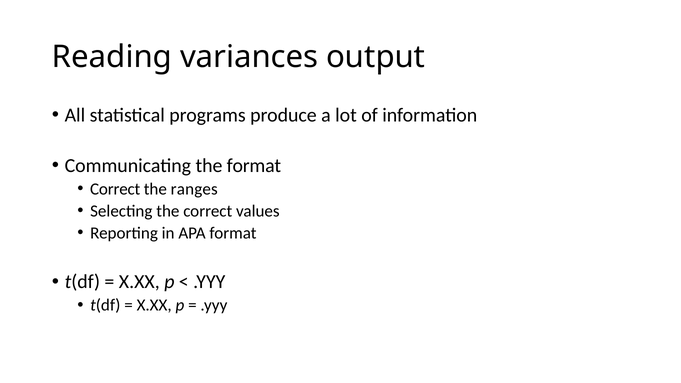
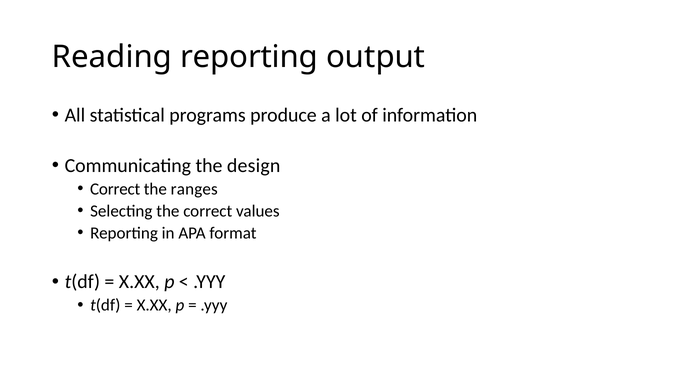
Reading variances: variances -> reporting
the format: format -> design
